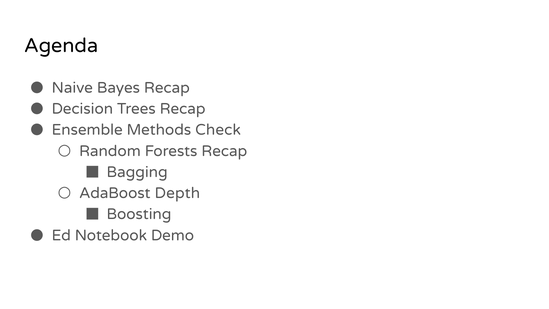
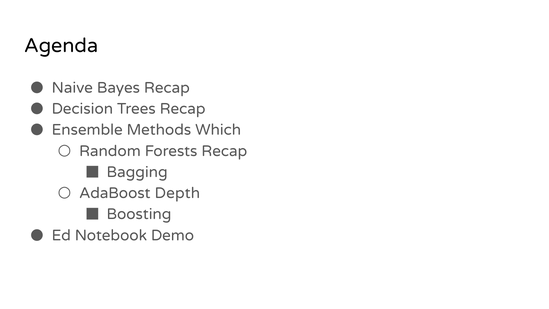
Check: Check -> Which
